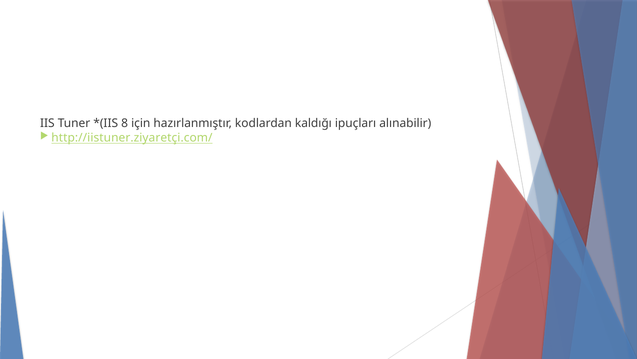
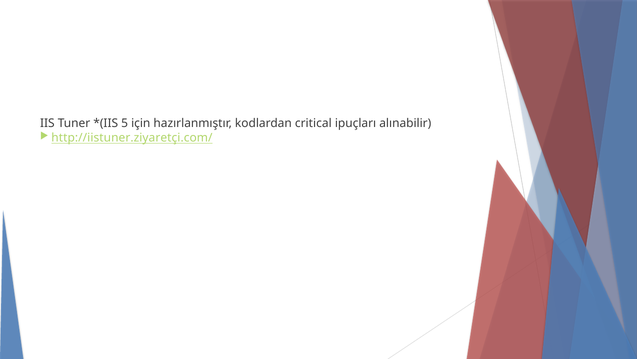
8: 8 -> 5
kaldığı: kaldığı -> critical
